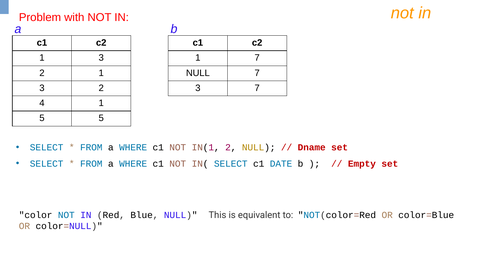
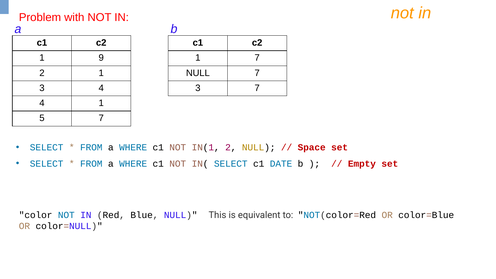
3 at (101, 58): 3 -> 9
2 at (101, 88): 2 -> 4
5 5: 5 -> 7
Dname: Dname -> Space
